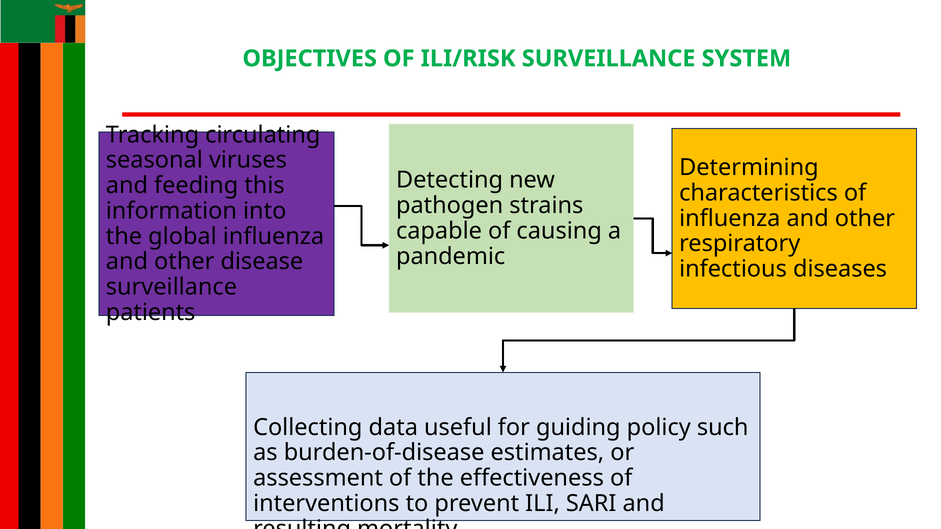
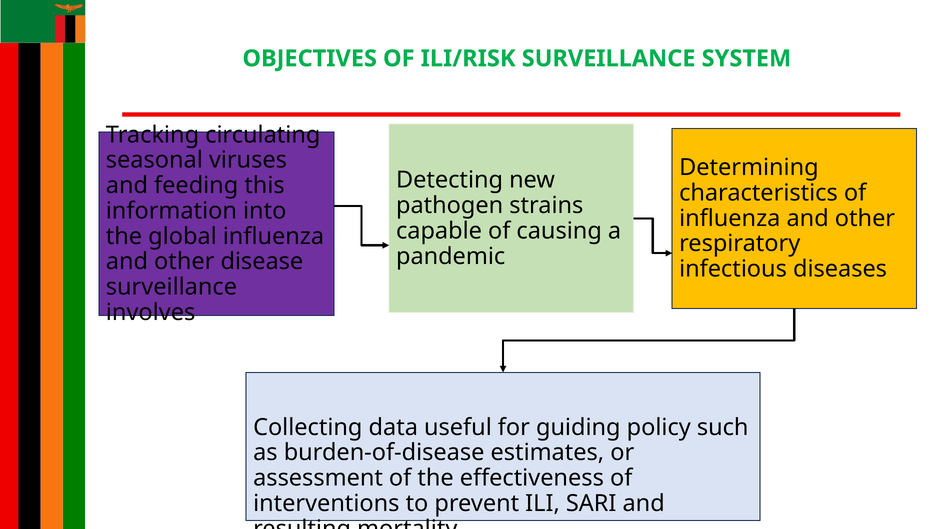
patients: patients -> involves
